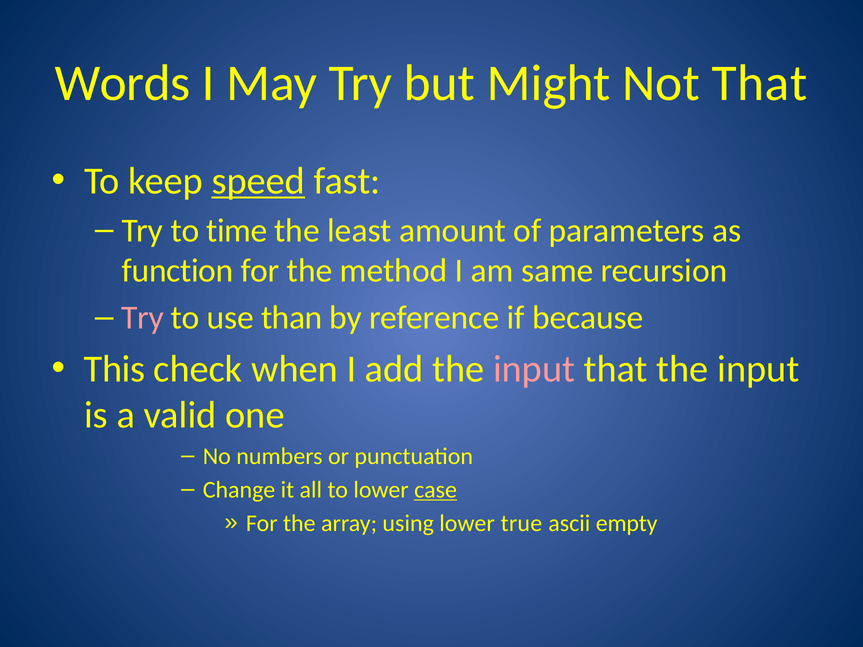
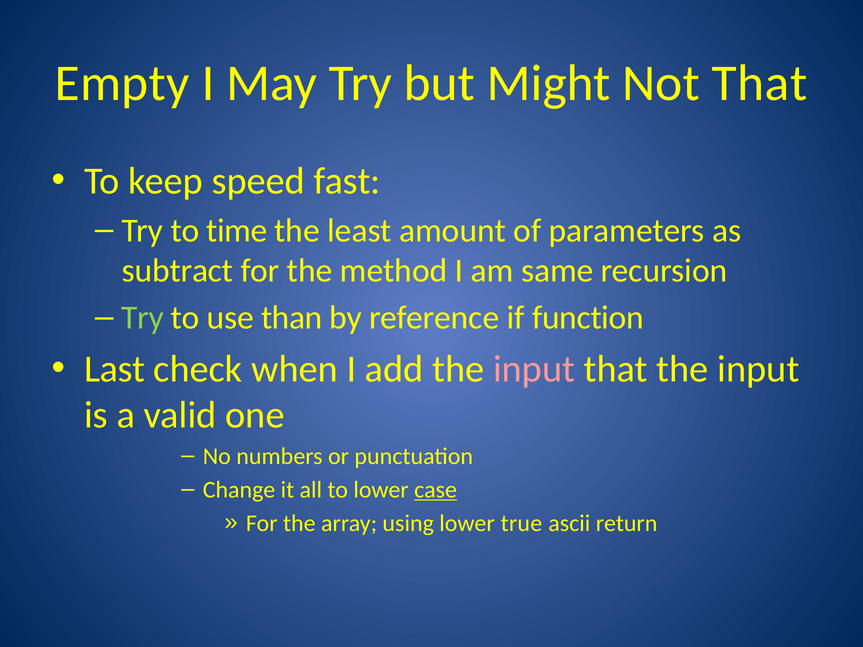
Words: Words -> Empty
speed underline: present -> none
function: function -> subtract
Try at (143, 318) colour: pink -> light green
because: because -> function
This: This -> Last
empty: empty -> return
